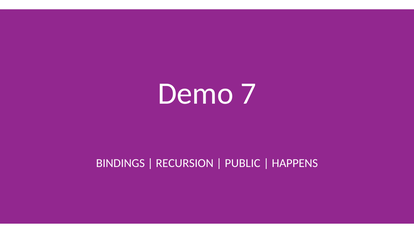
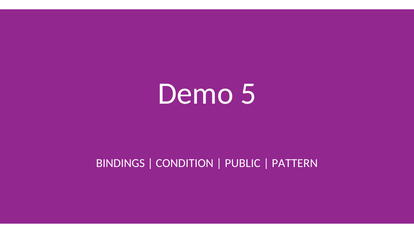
7: 7 -> 5
RECURSION: RECURSION -> CONDITION
HAPPENS: HAPPENS -> PATTERN
